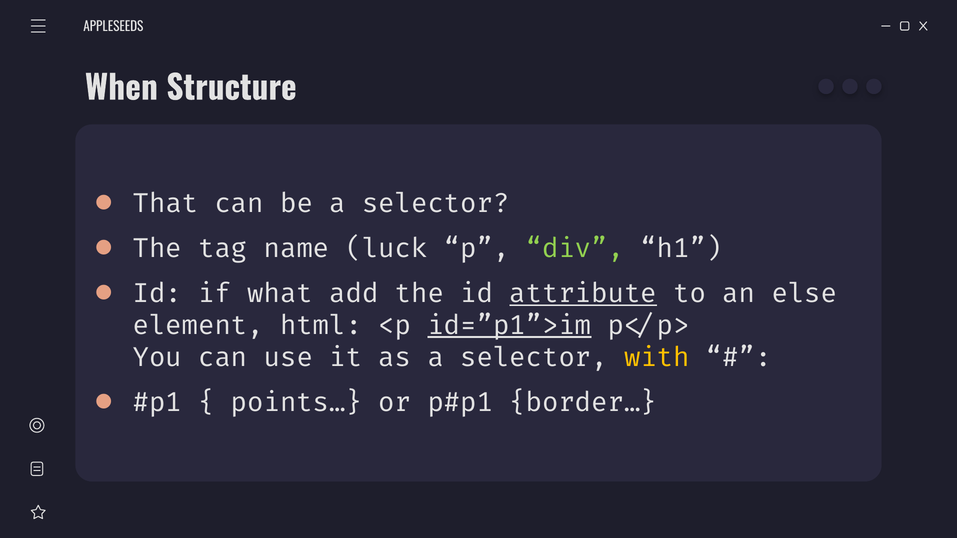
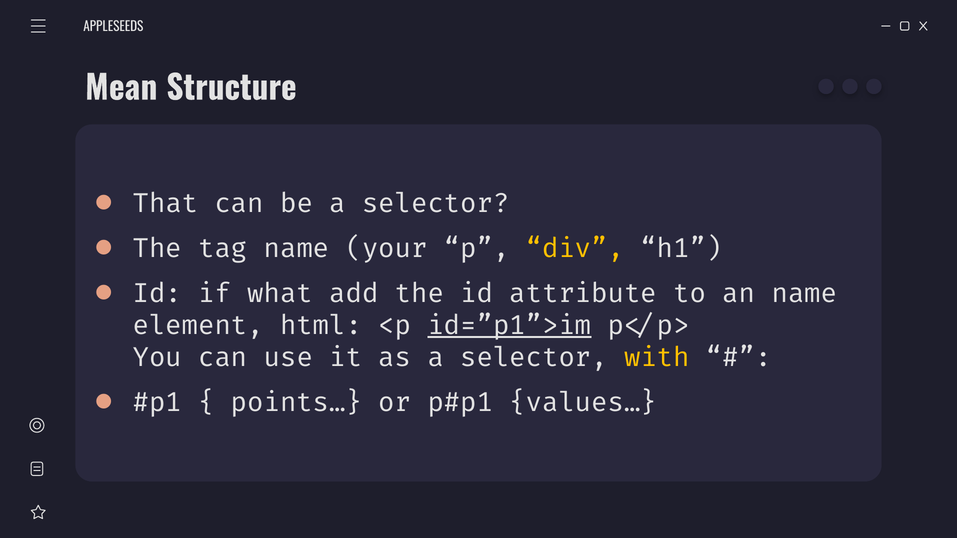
When: When -> Mean
luck: luck -> your
div colour: light green -> yellow
attribute underline: present -> none
an else: else -> name
border…: border… -> values…
